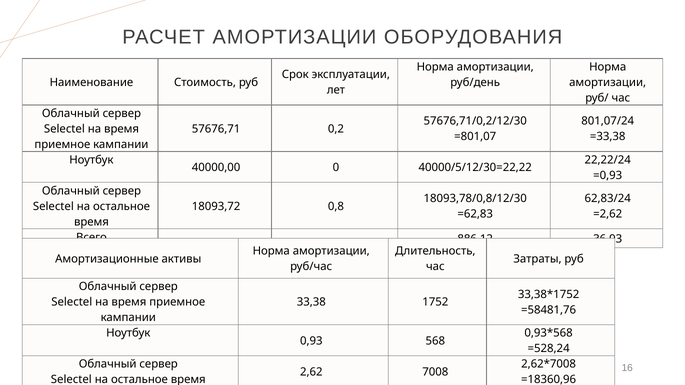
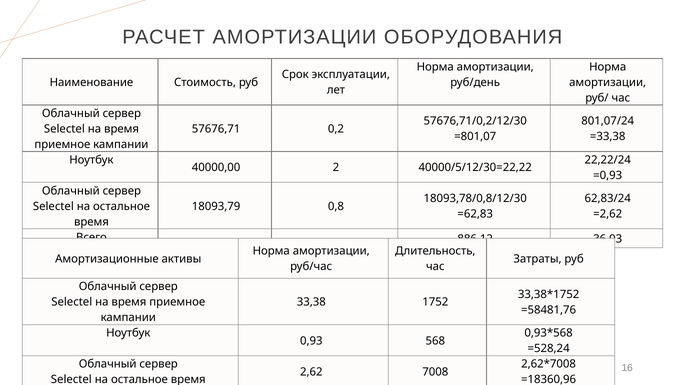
0: 0 -> 2
18093,72: 18093,72 -> 18093,79
